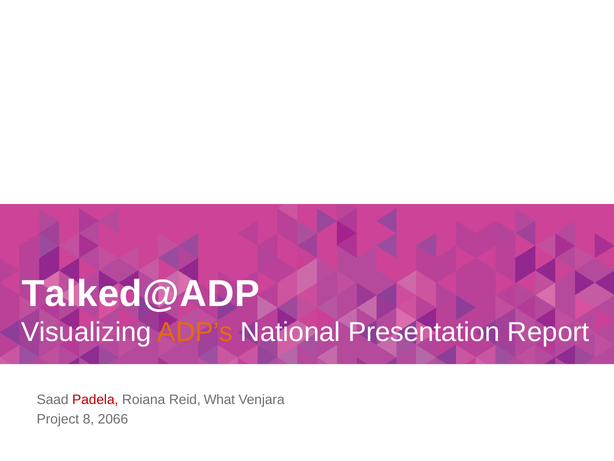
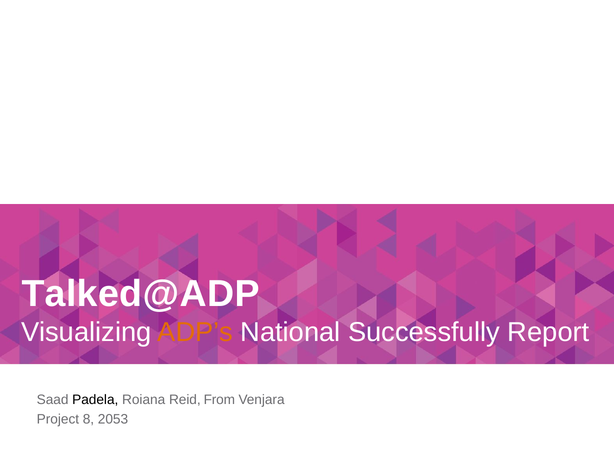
Presentation: Presentation -> Successfully
Padela colour: red -> black
What: What -> From
2066: 2066 -> 2053
